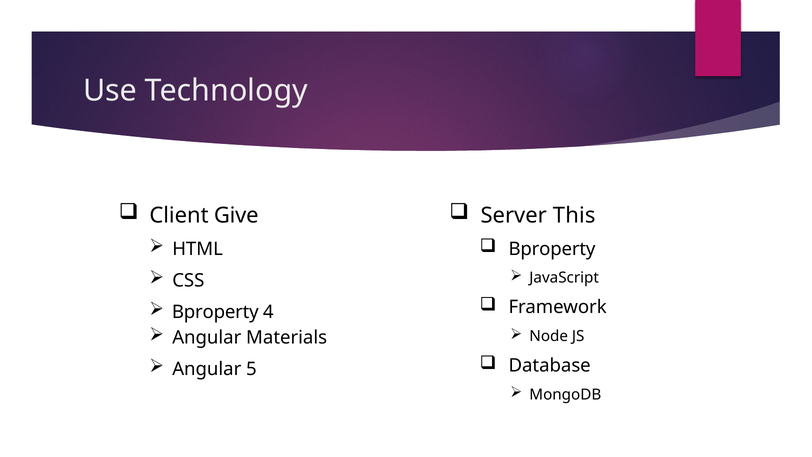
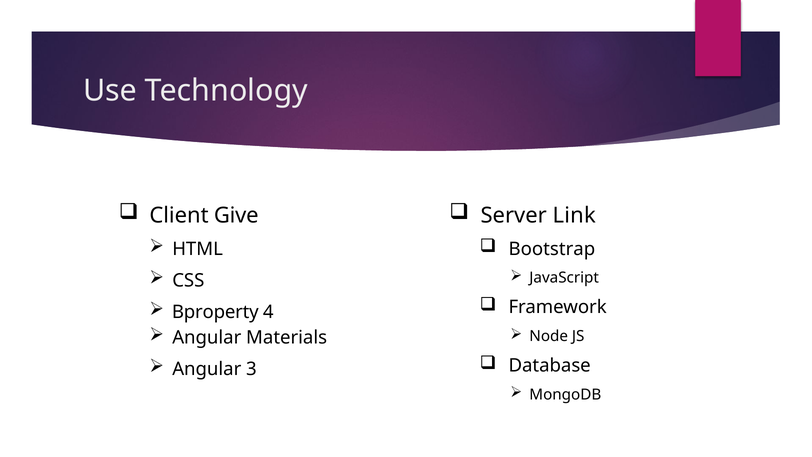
This: This -> Link
Bproperty at (552, 249): Bproperty -> Bootstrap
5: 5 -> 3
